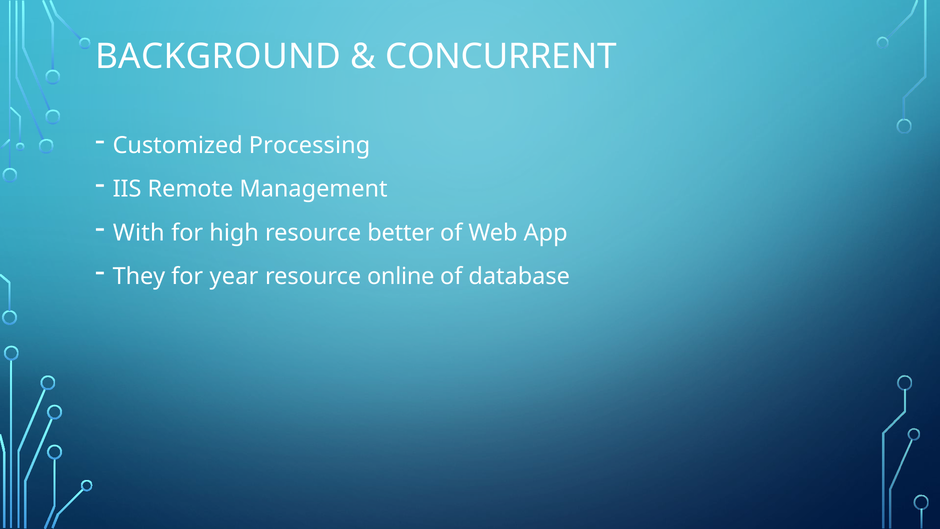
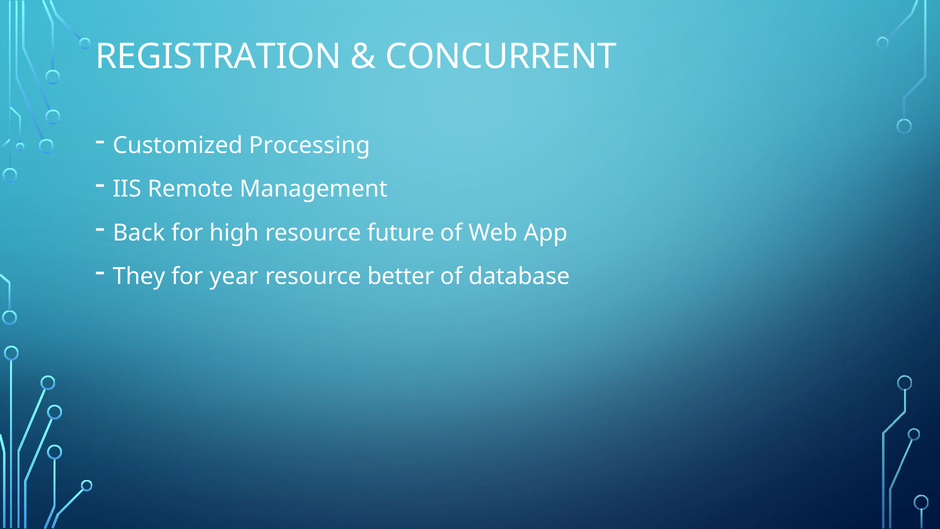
BACKGROUND: BACKGROUND -> REGISTRATION
With: With -> Back
better: better -> future
online: online -> better
